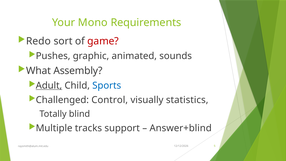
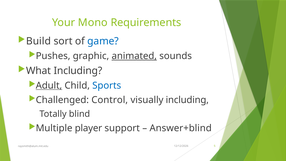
Redo: Redo -> Build
game colour: red -> blue
animated underline: none -> present
What Assembly: Assembly -> Including
visually statistics: statistics -> including
tracks: tracks -> player
